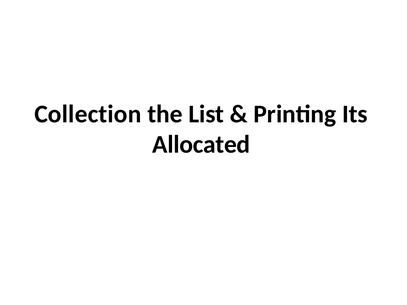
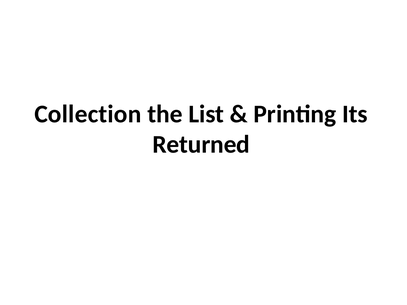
Allocated: Allocated -> Returned
